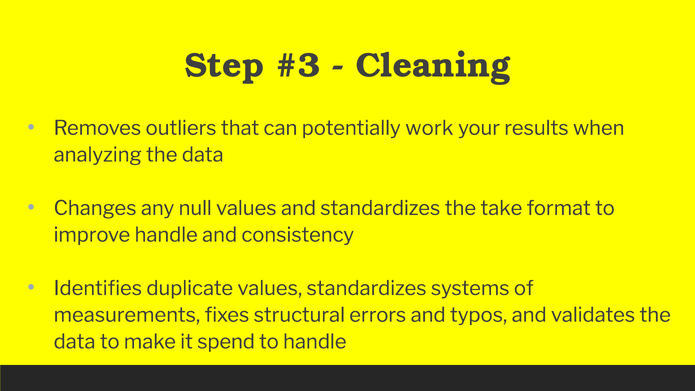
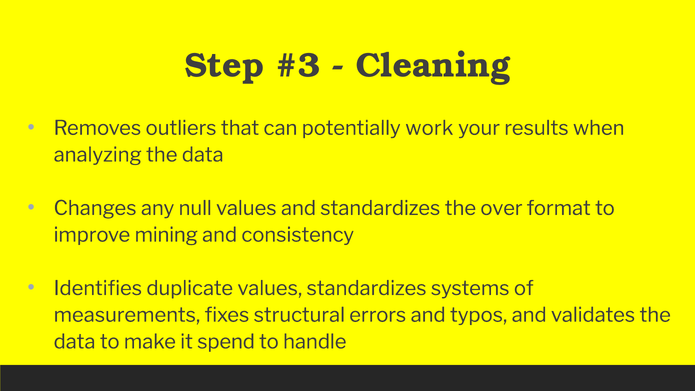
take: take -> over
improve handle: handle -> mining
